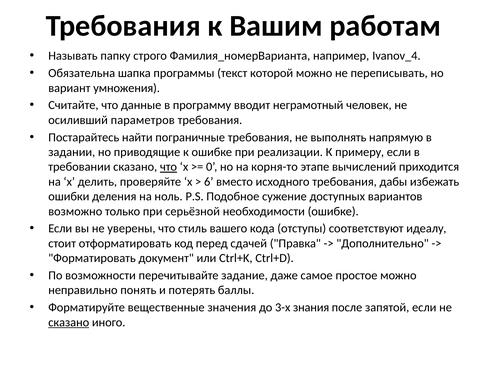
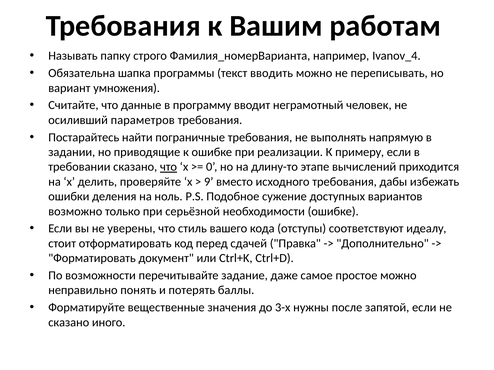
которой: которой -> вводить
корня-то: корня-то -> длину-то
6: 6 -> 9
знания: знания -> нужны
сказано at (69, 323) underline: present -> none
